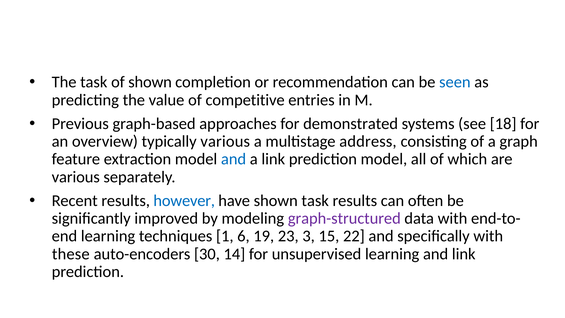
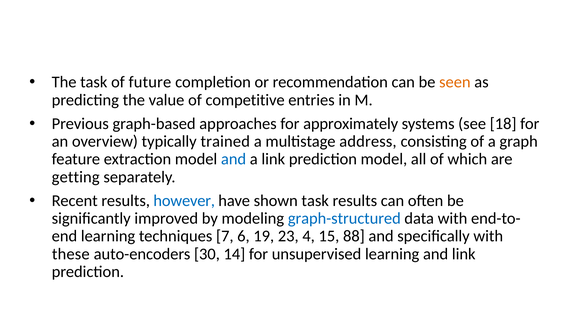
of shown: shown -> future
seen colour: blue -> orange
demonstrated: demonstrated -> approximately
typically various: various -> trained
various at (76, 177): various -> getting
graph-structured colour: purple -> blue
1: 1 -> 7
3: 3 -> 4
22: 22 -> 88
